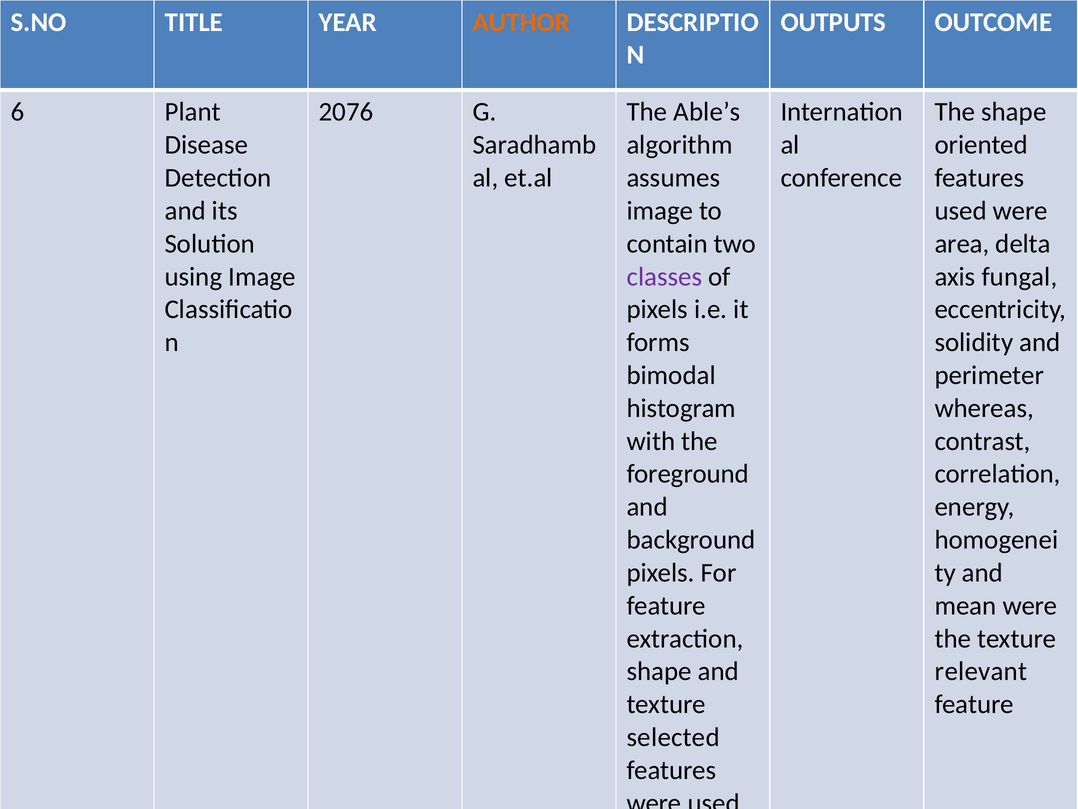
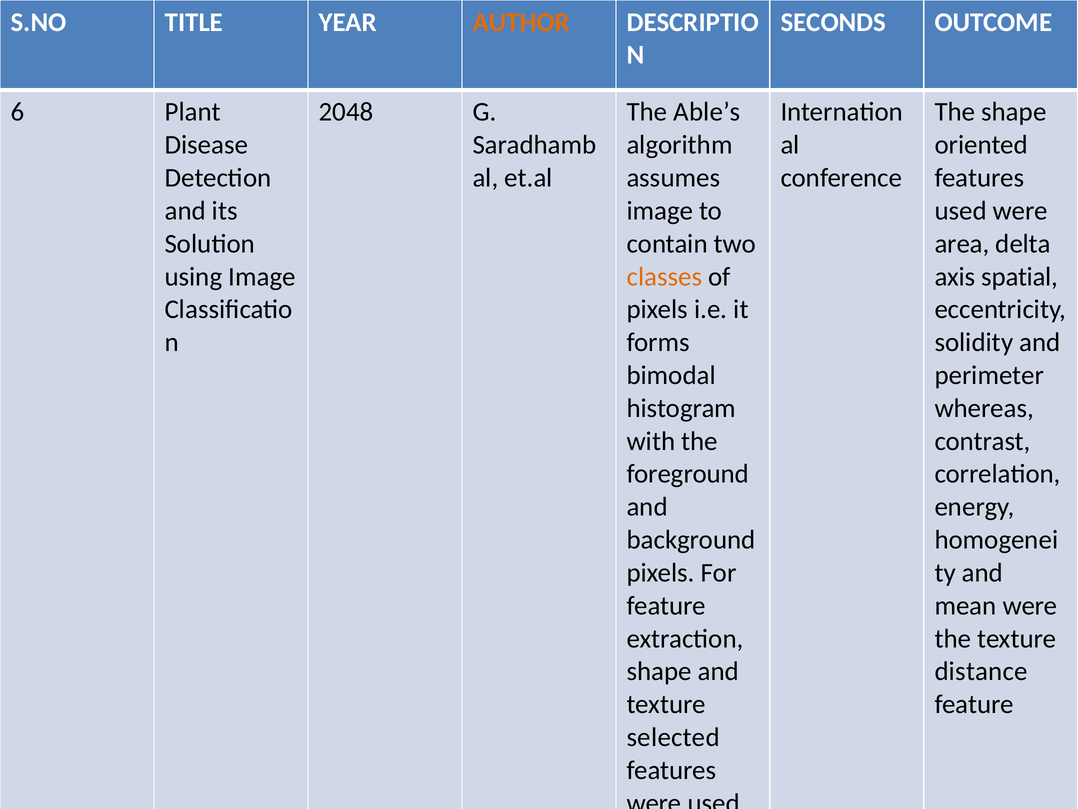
OUTPUTS: OUTPUTS -> SECONDS
2076: 2076 -> 2048
classes colour: purple -> orange
fungal: fungal -> spatial
relevant: relevant -> distance
